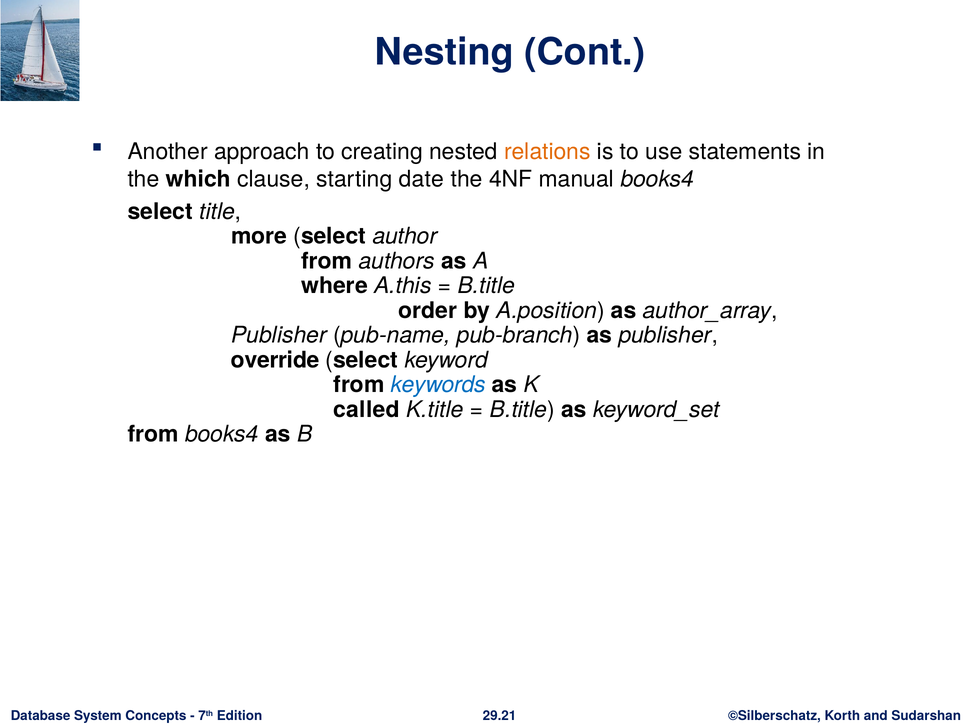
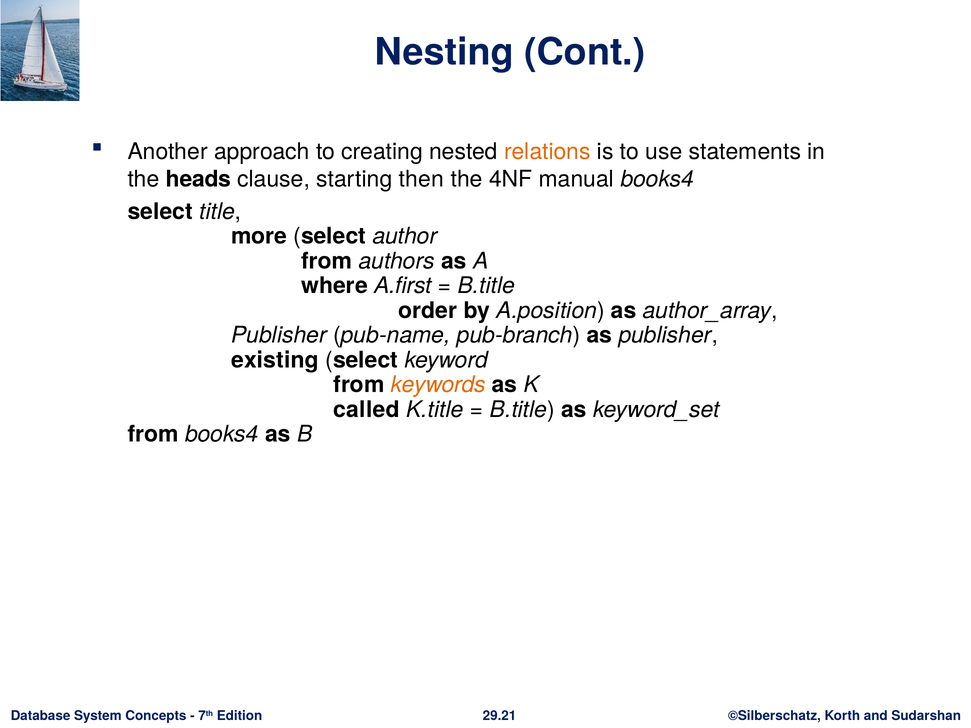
which: which -> heads
date: date -> then
A.this: A.this -> A.first
override: override -> existing
keywords colour: blue -> orange
